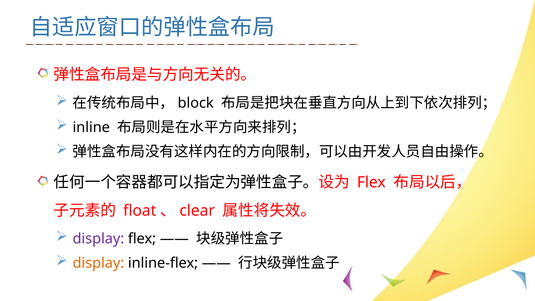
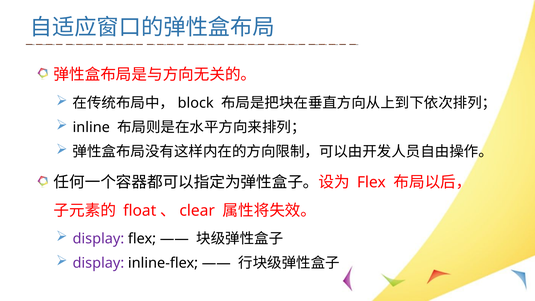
display at (98, 263) colour: orange -> purple
